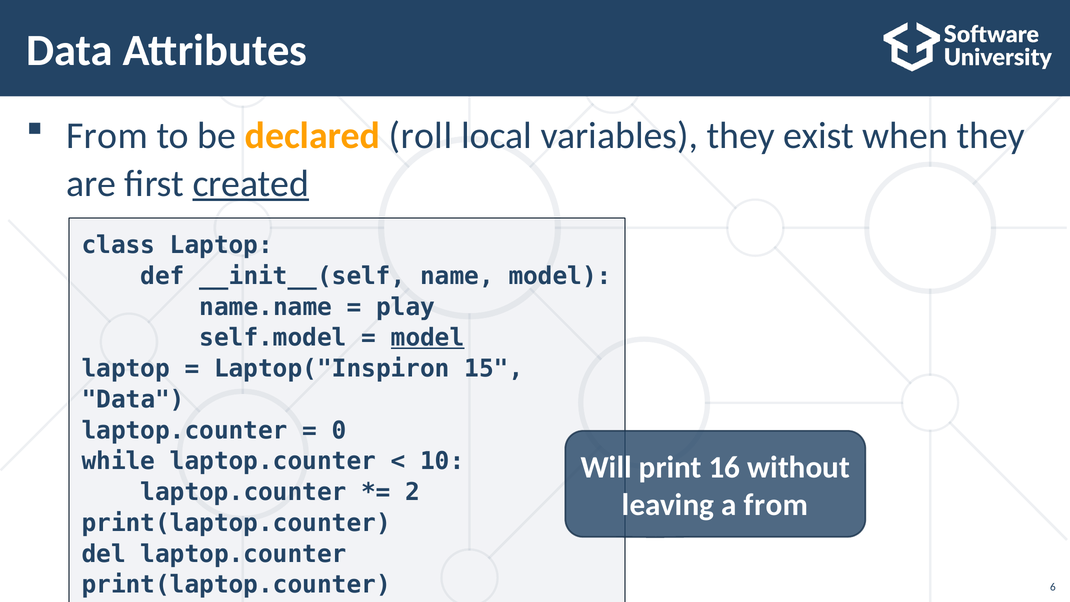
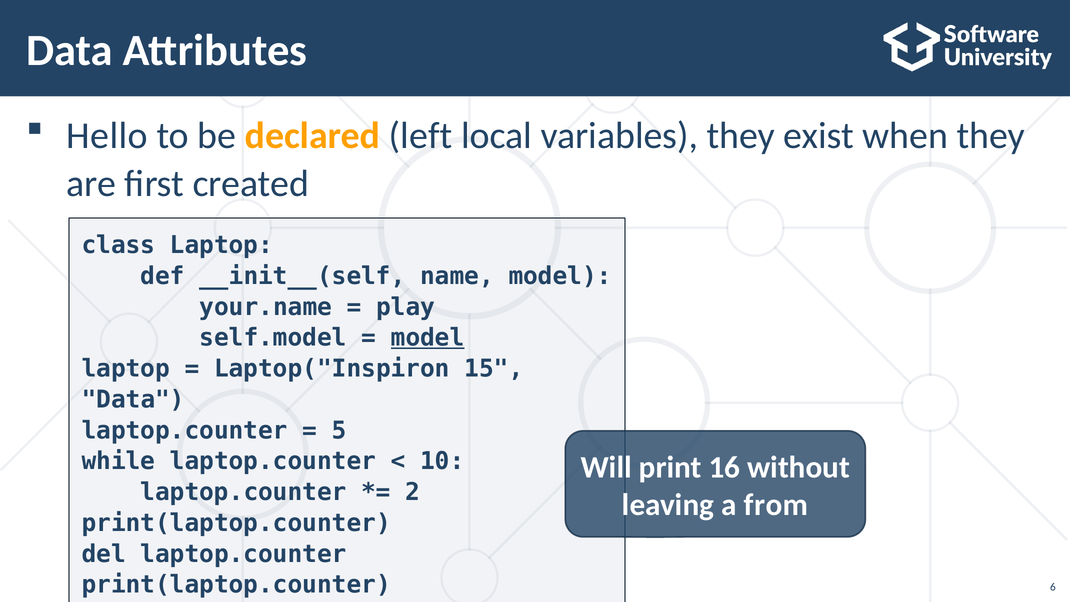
From at (107, 136): From -> Hello
roll: roll -> left
created underline: present -> none
name.name: name.name -> your.name
0: 0 -> 5
